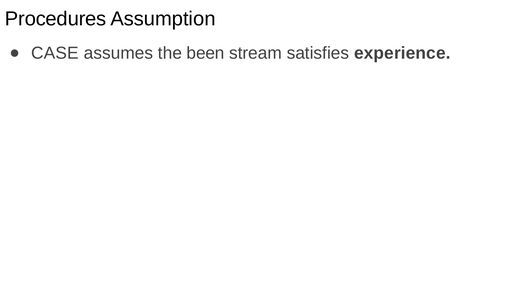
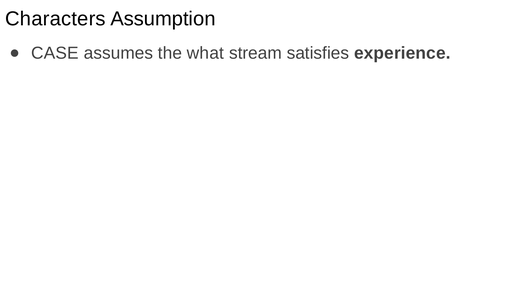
Procedures: Procedures -> Characters
been: been -> what
